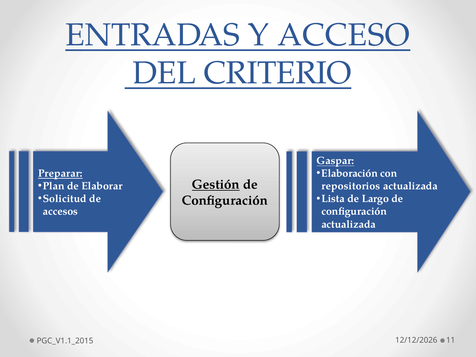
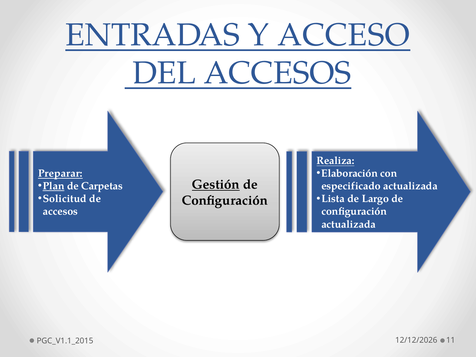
DEL CRITERIO: CRITERIO -> ACCESOS
Gaspar: Gaspar -> Realiza
Plan underline: none -> present
Elaborar: Elaborar -> Carpetas
repositorios: repositorios -> especificado
